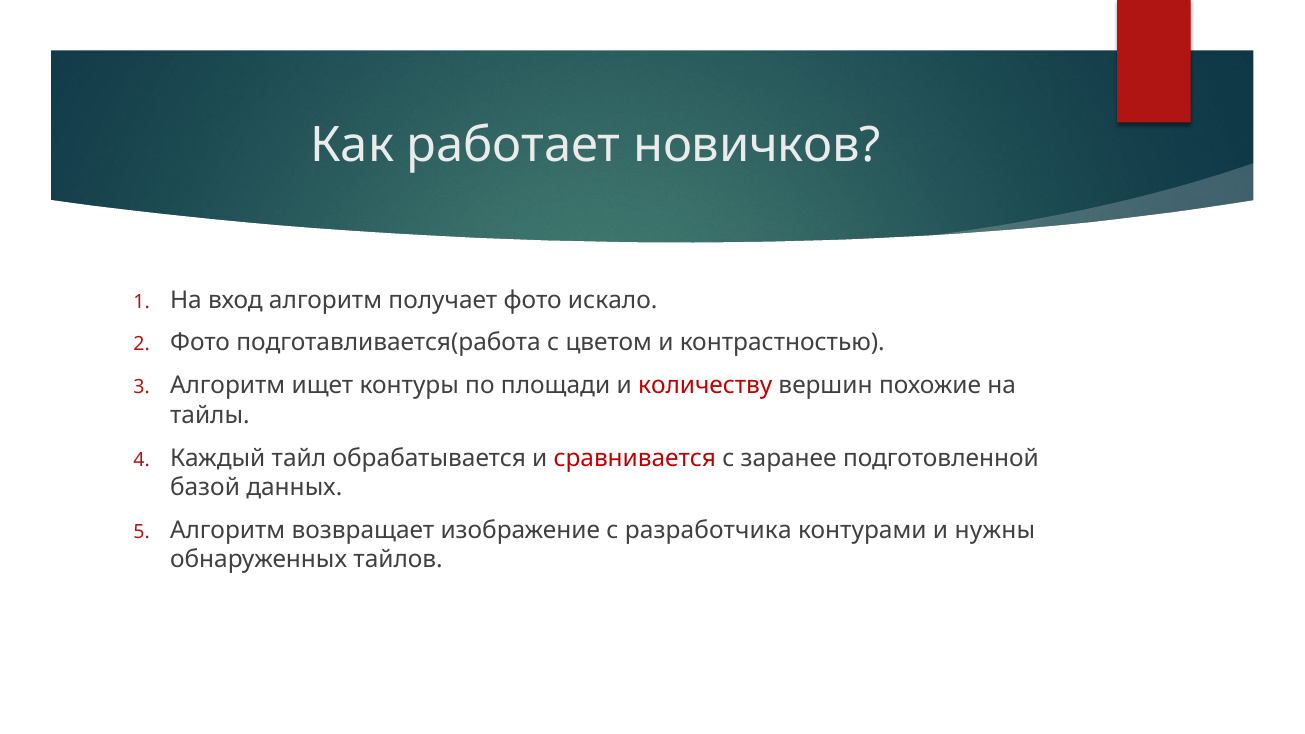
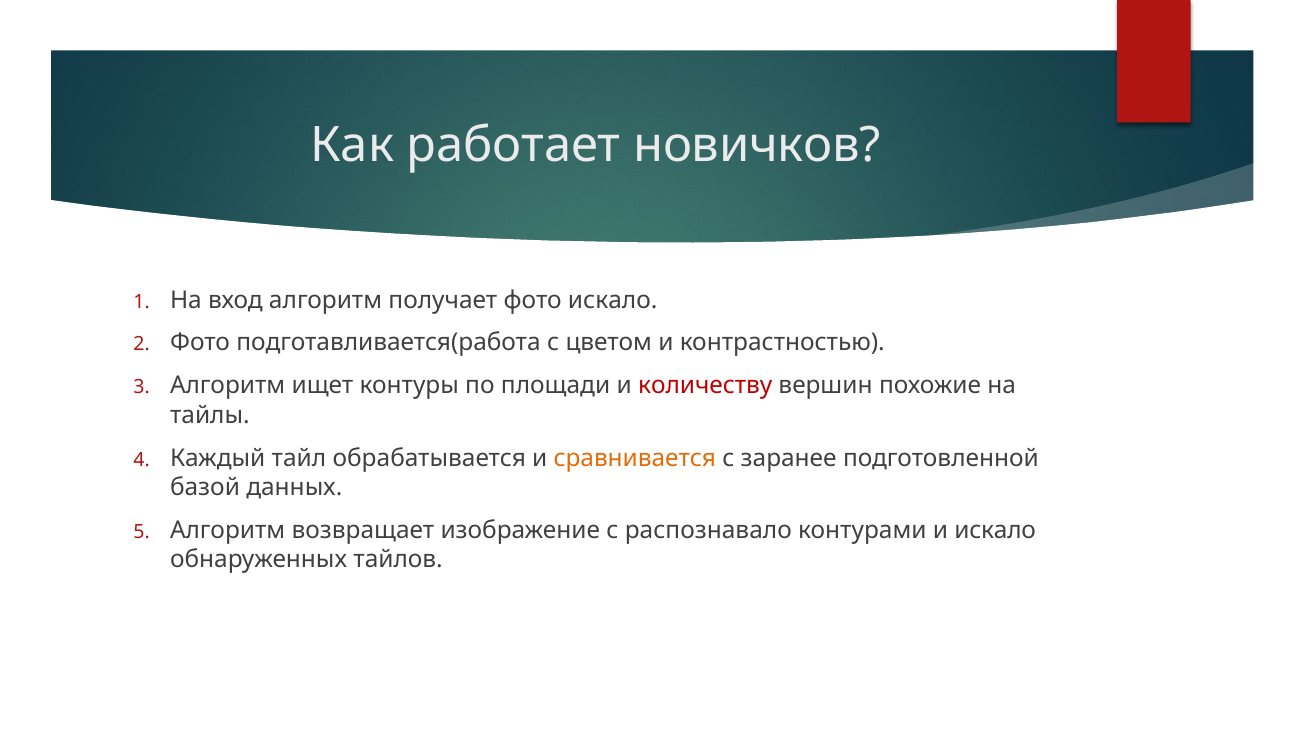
сравнивается colour: red -> orange
разработчика: разработчика -> распознавало
и нужны: нужны -> искало
